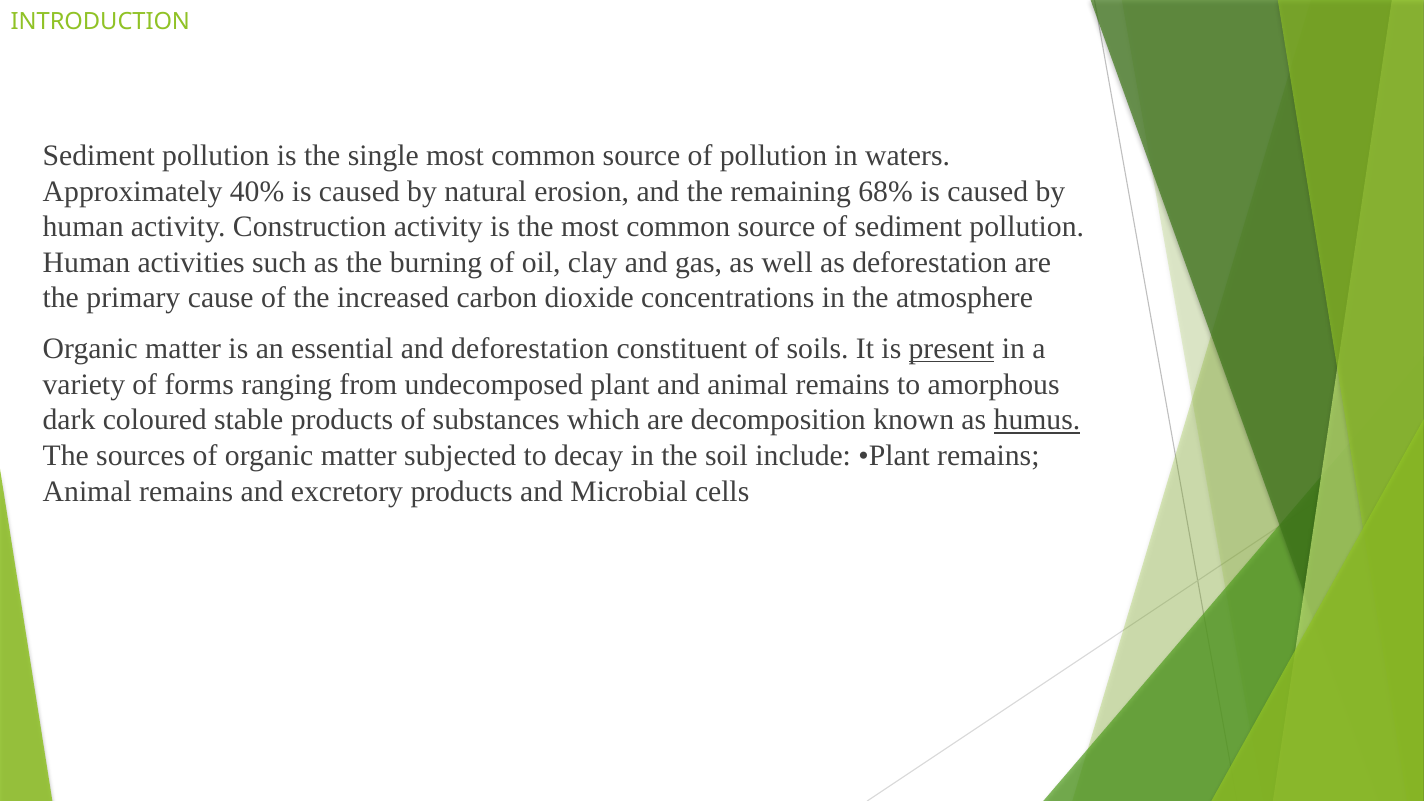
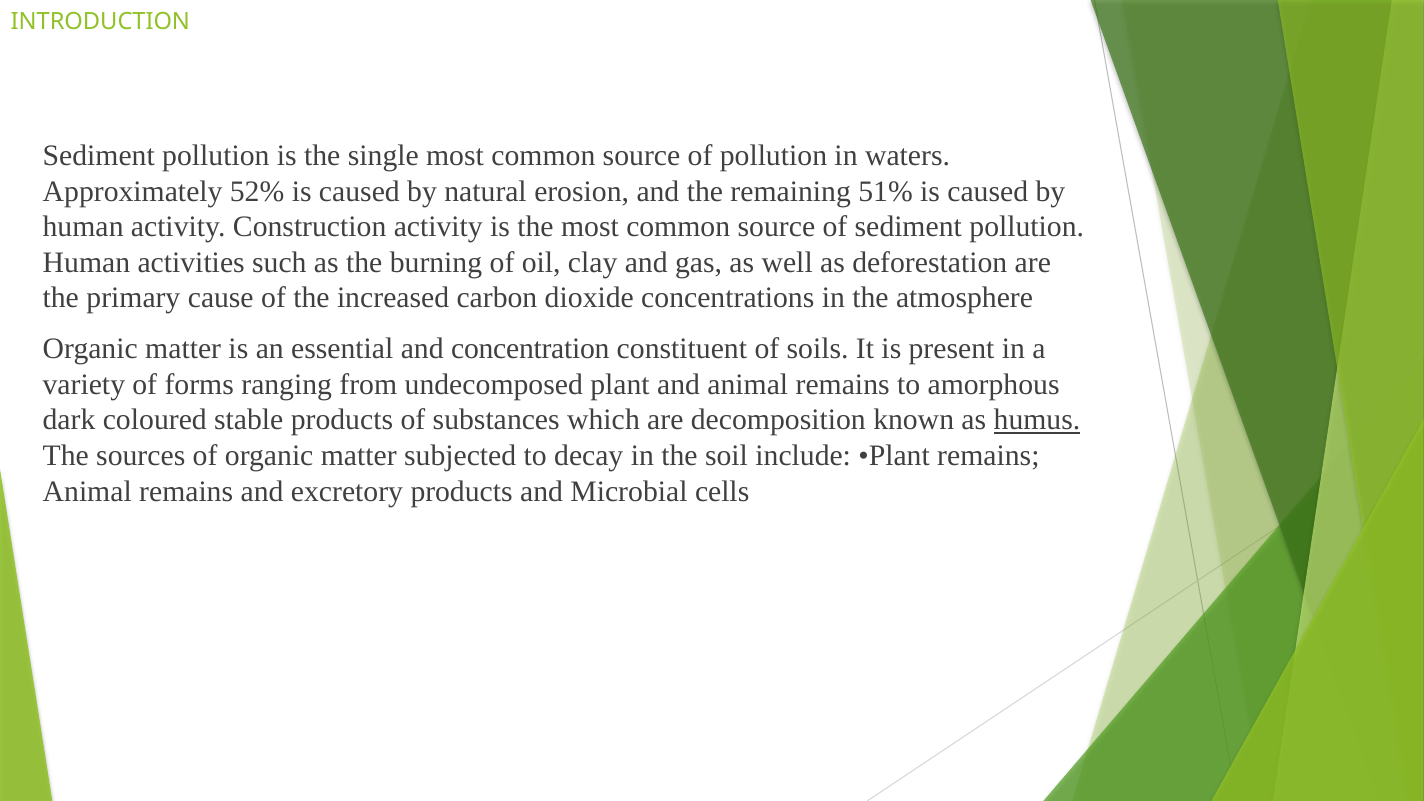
40%: 40% -> 52%
68%: 68% -> 51%
and deforestation: deforestation -> concentration
present underline: present -> none
